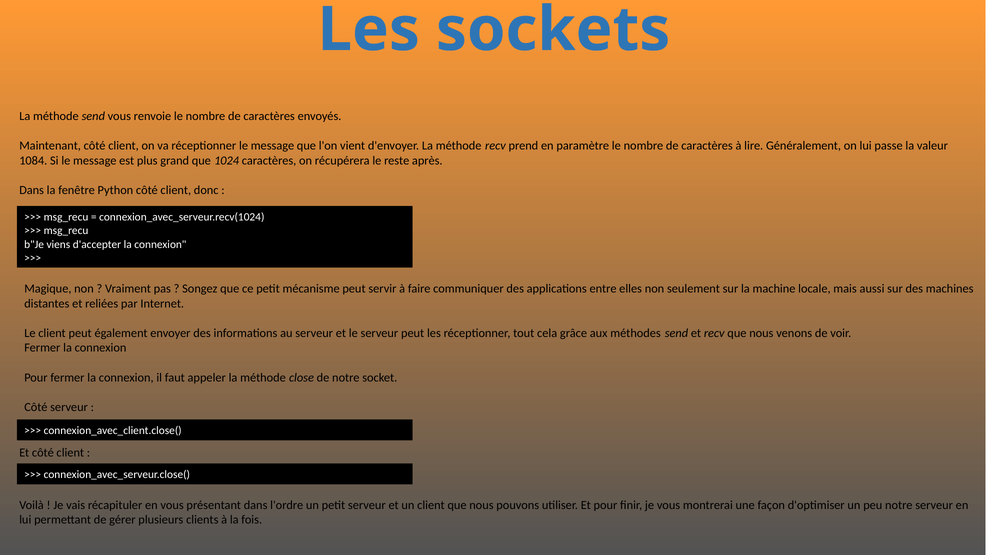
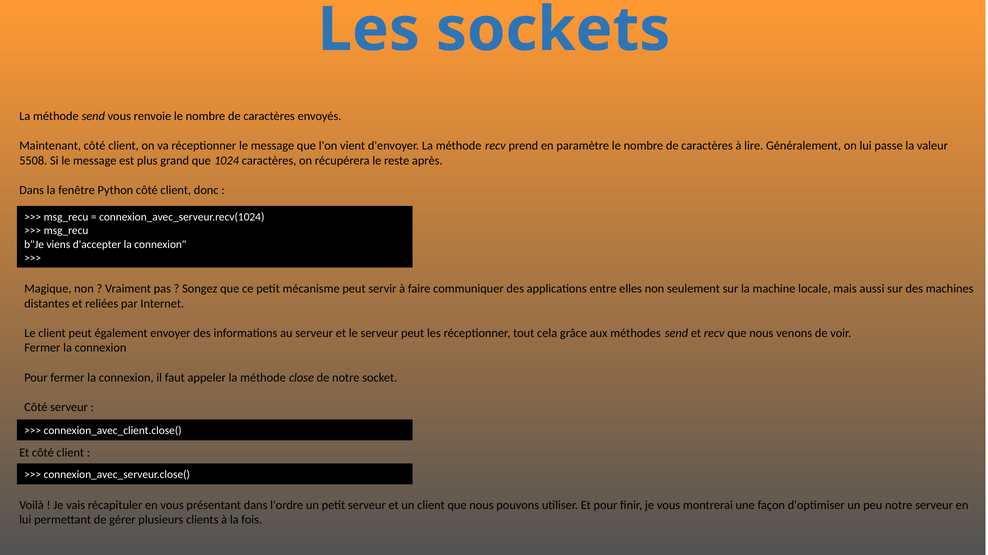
1084: 1084 -> 5508
